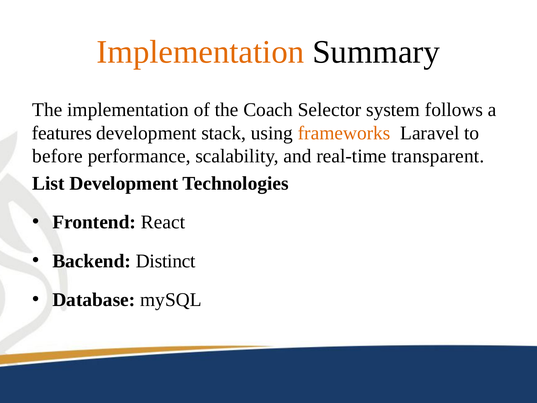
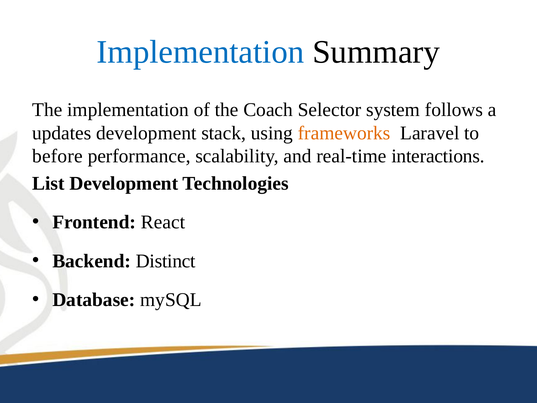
Implementation at (200, 52) colour: orange -> blue
features: features -> updates
transparent: transparent -> interactions
